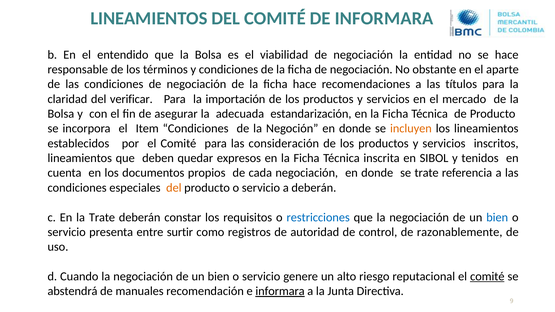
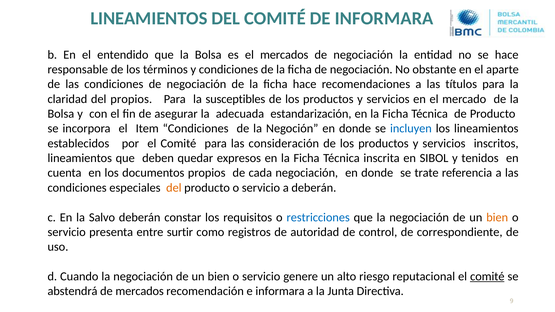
el viabilidad: viabilidad -> mercados
del verificar: verificar -> propios
importación: importación -> susceptibles
incluyen colour: orange -> blue
la Trate: Trate -> Salvo
bien at (497, 217) colour: blue -> orange
razonablemente: razonablemente -> correspondiente
de manuales: manuales -> mercados
informara at (280, 291) underline: present -> none
